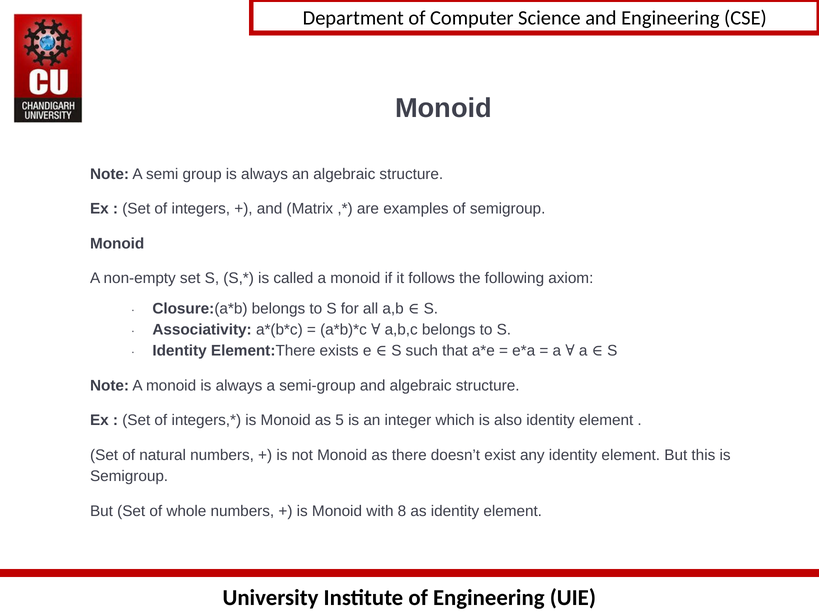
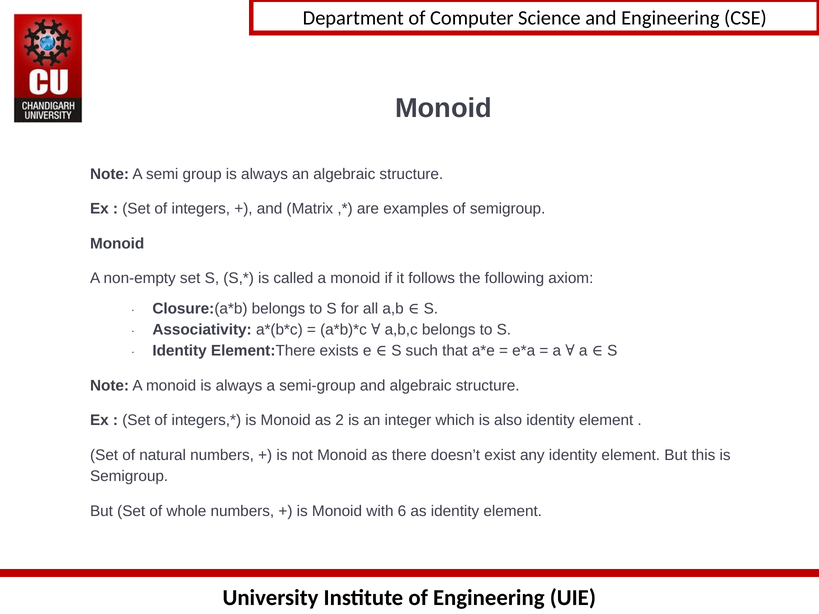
5: 5 -> 2
8: 8 -> 6
